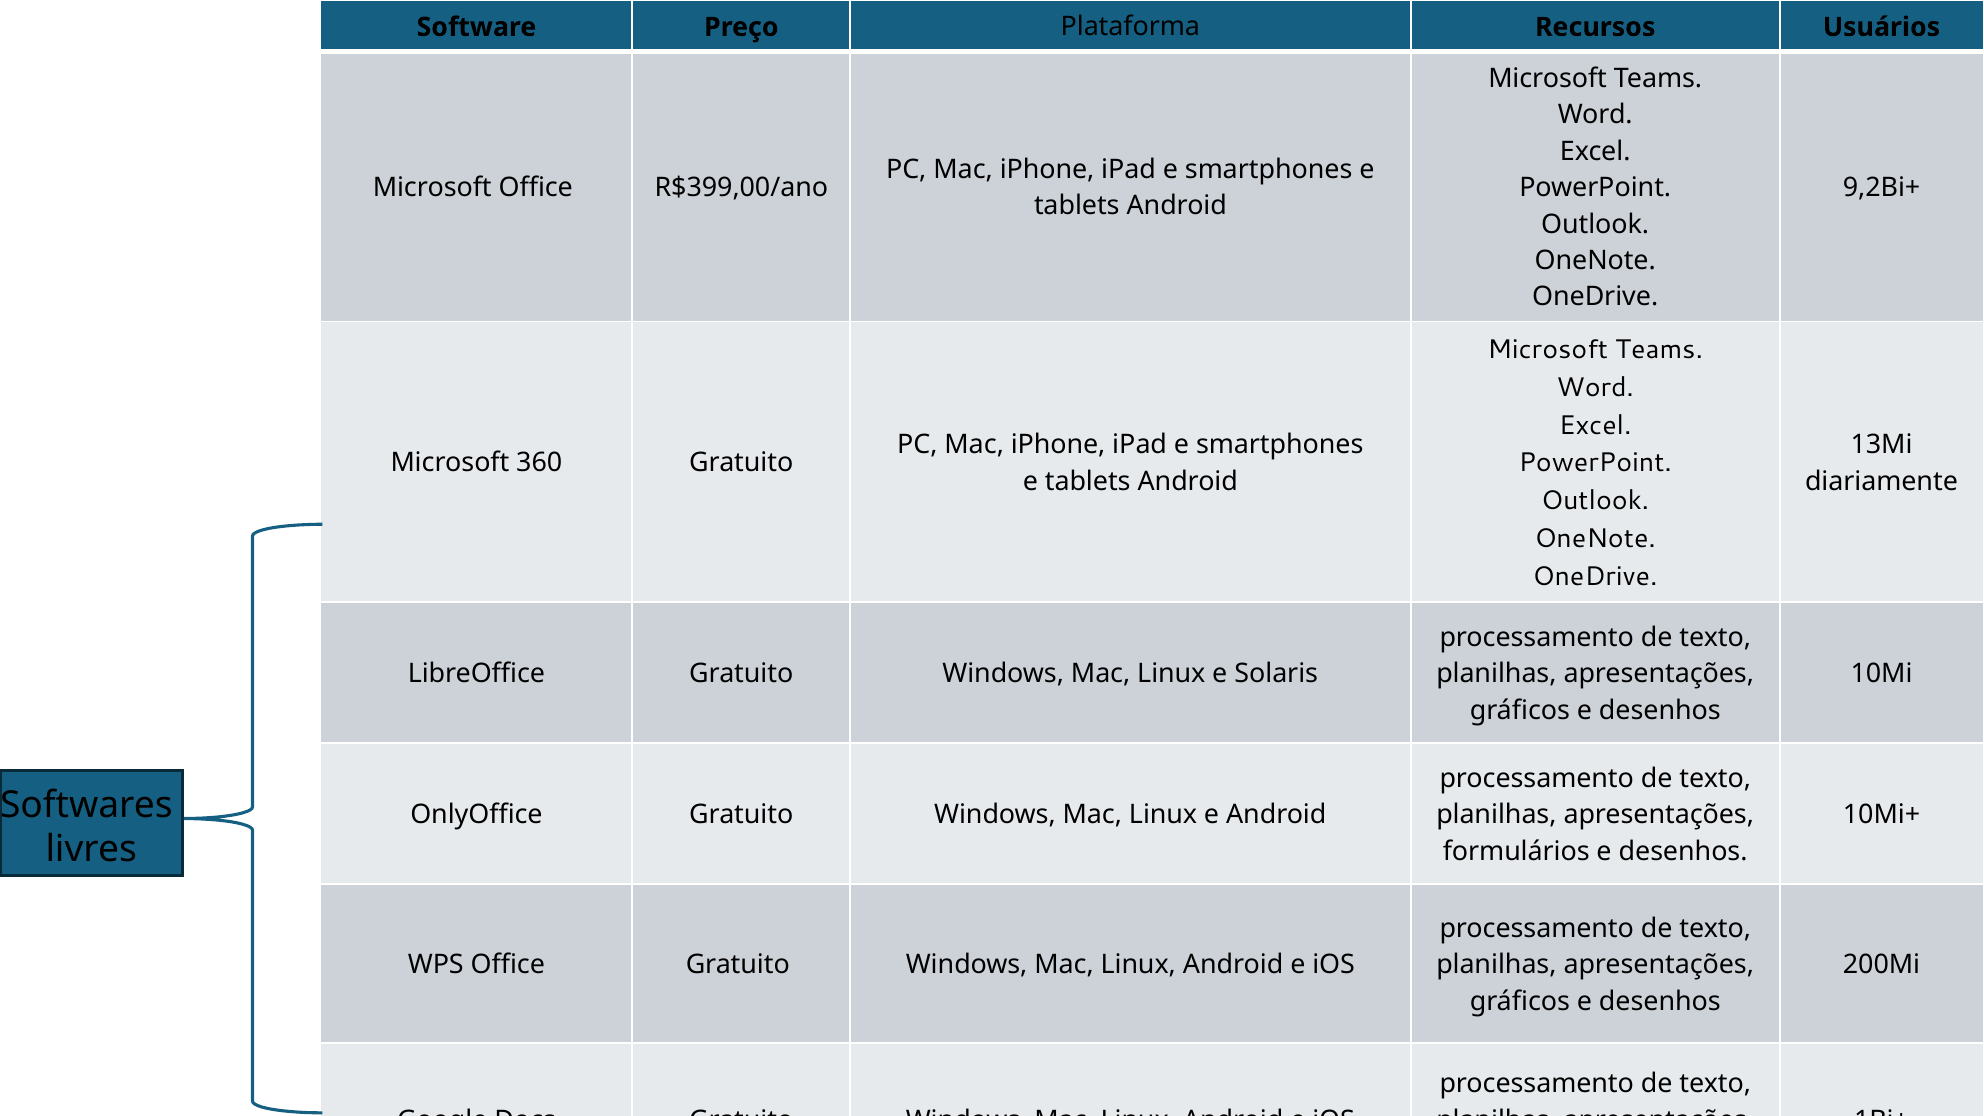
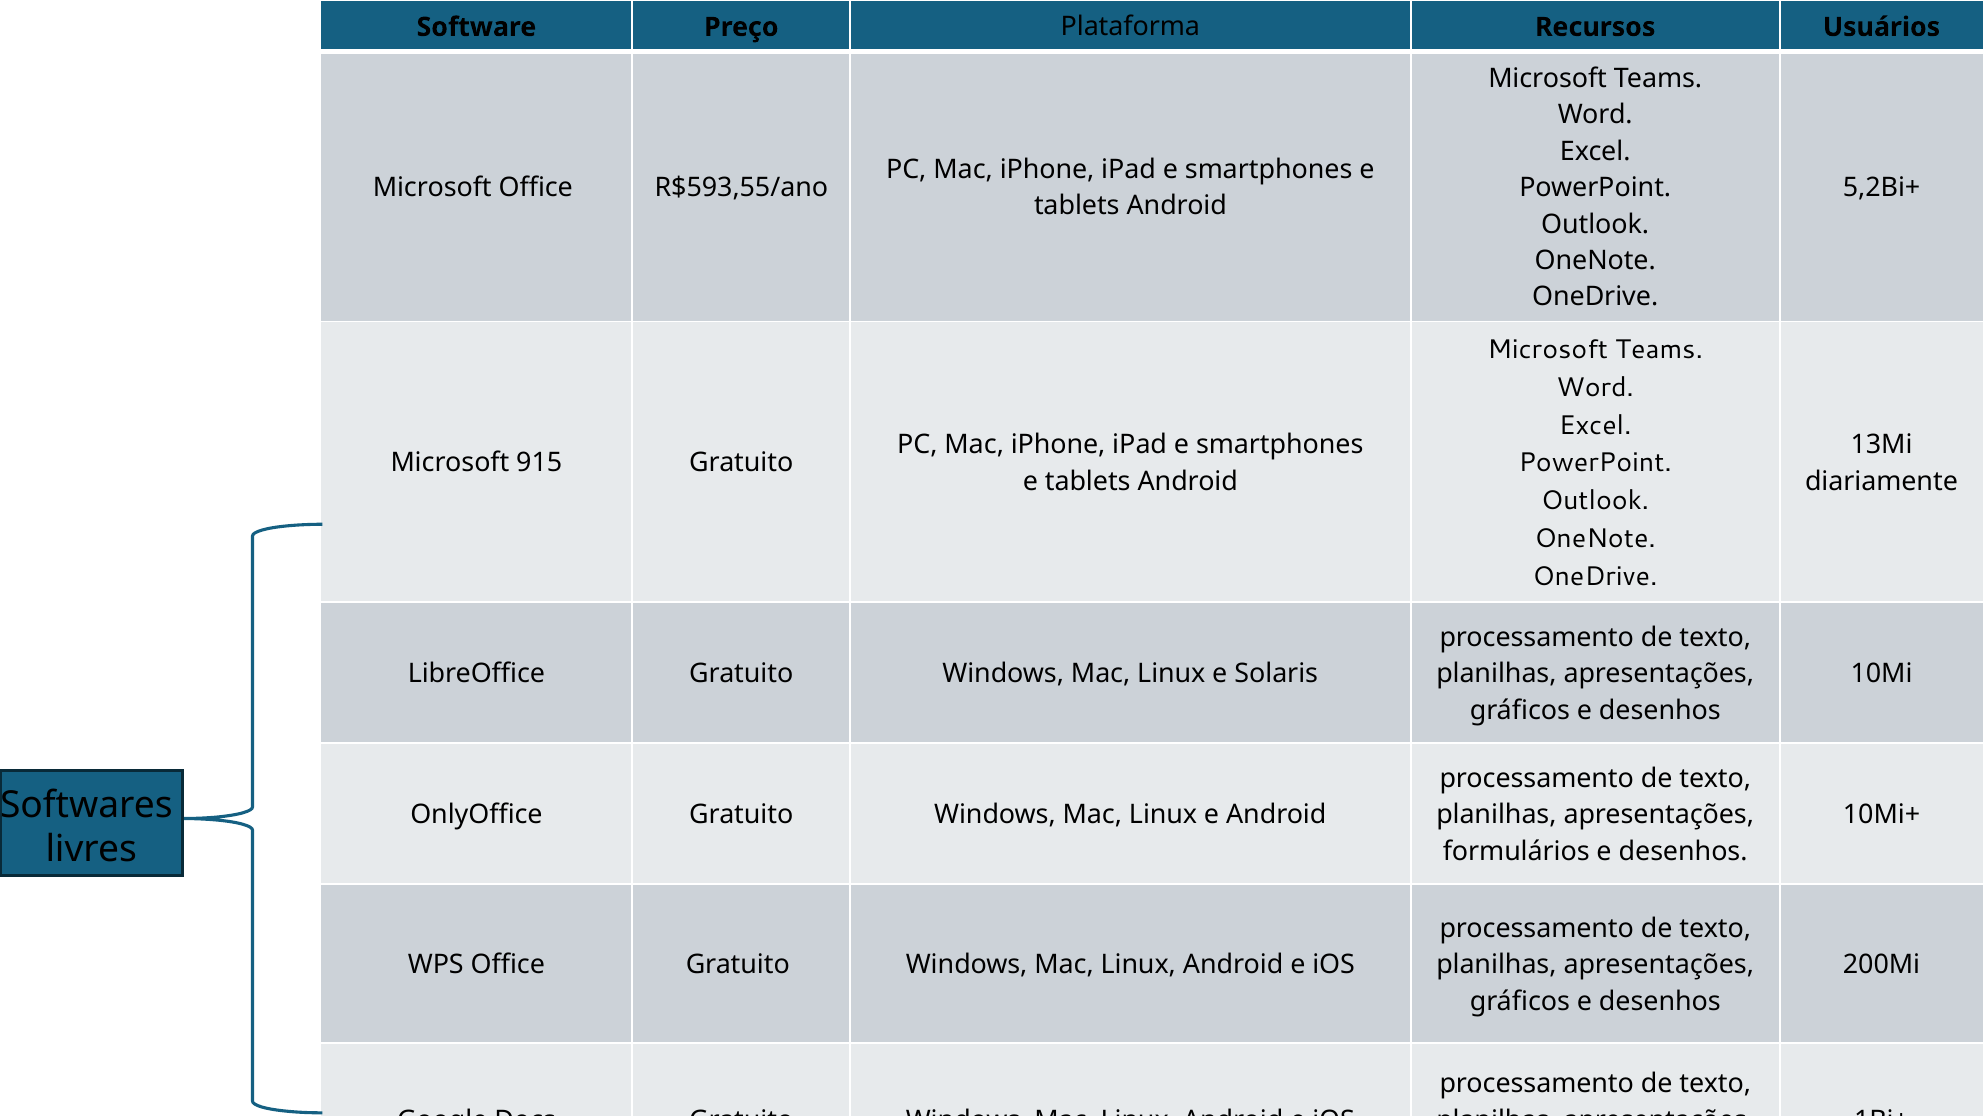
R$399,00/ano: R$399,00/ano -> R$593,55/ano
9,2Bi+: 9,2Bi+ -> 5,2Bi+
360: 360 -> 915
